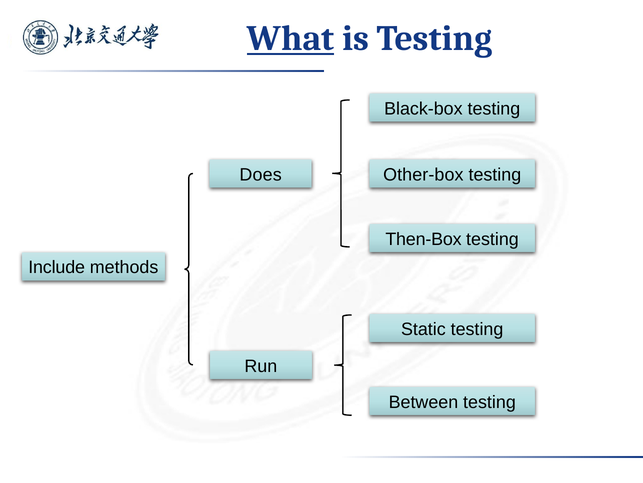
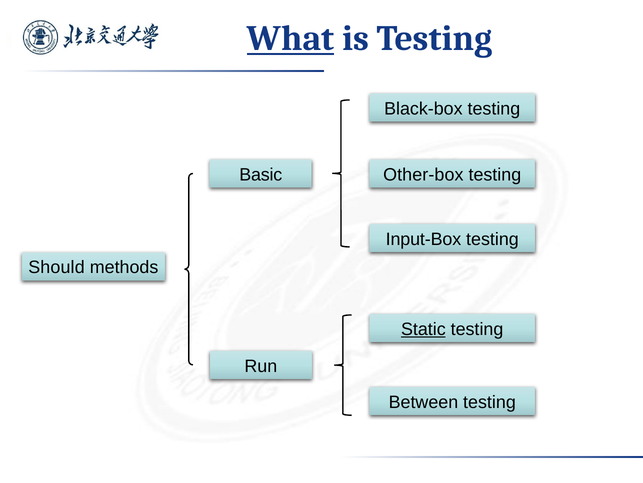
Does: Does -> Basic
Then-Box: Then-Box -> Input-Box
Include: Include -> Should
Static underline: none -> present
